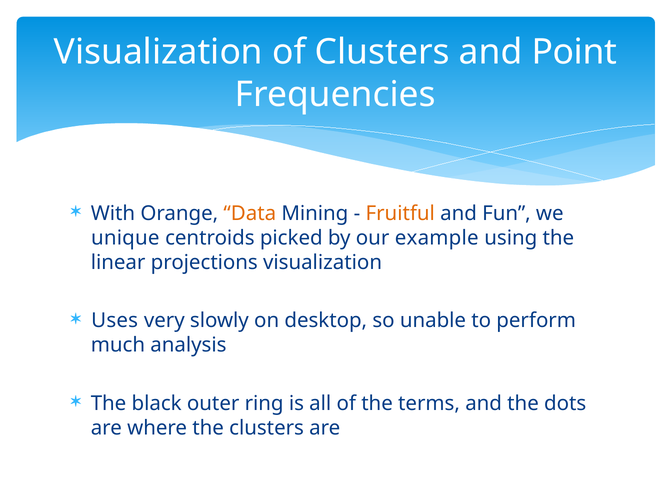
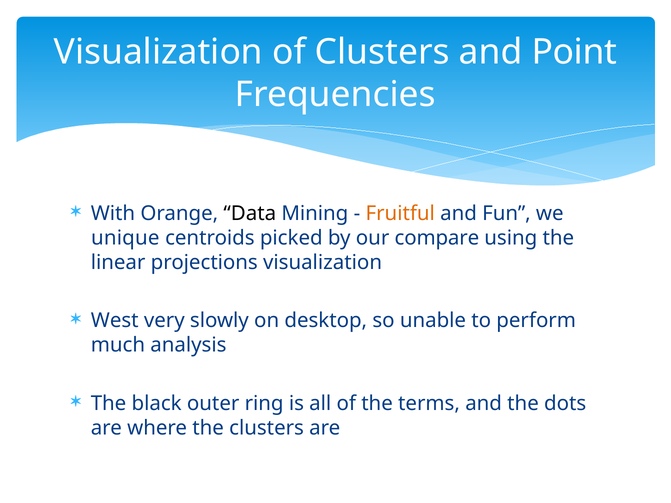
Data colour: orange -> black
example: example -> compare
Uses: Uses -> West
